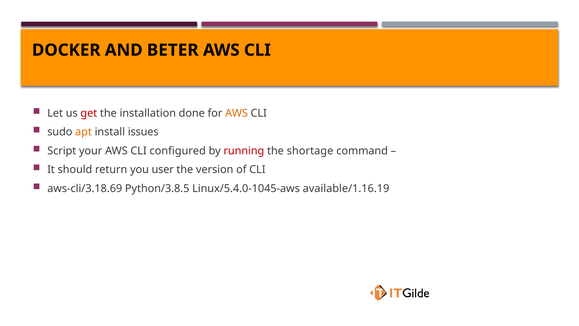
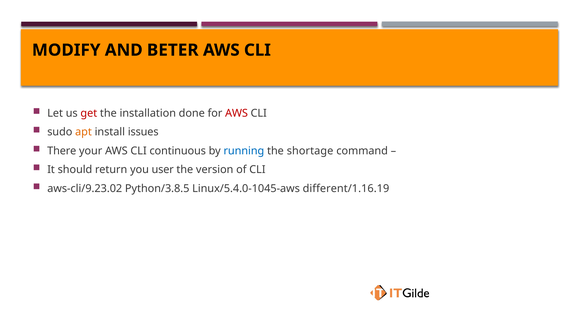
DOCKER: DOCKER -> MODIFY
AWS at (237, 113) colour: orange -> red
Script: Script -> There
configured: configured -> continuous
running colour: red -> blue
aws-cli/3.18.69: aws-cli/3.18.69 -> aws-cli/9.23.02
available/1.16.19: available/1.16.19 -> different/1.16.19
